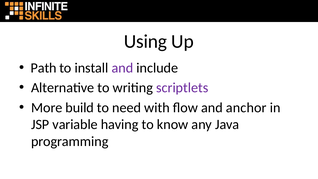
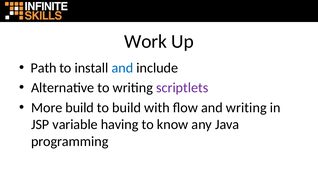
Using: Using -> Work
and at (122, 68) colour: purple -> blue
to need: need -> build
and anchor: anchor -> writing
